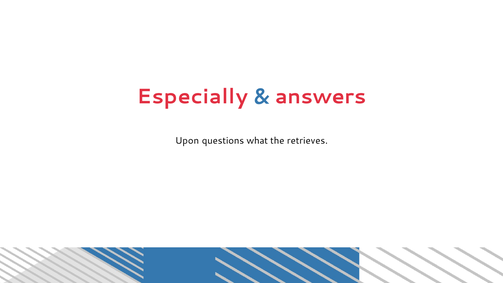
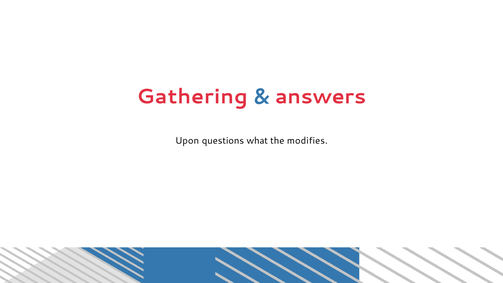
Especially: Especially -> Gathering
retrieves: retrieves -> modifies
